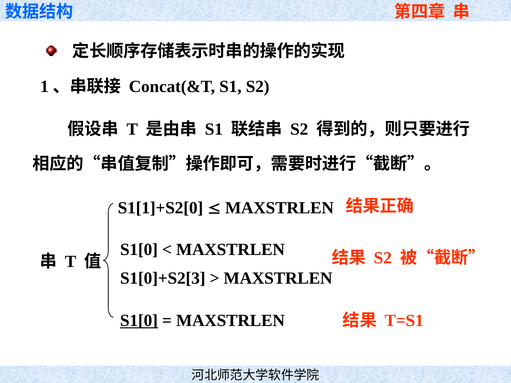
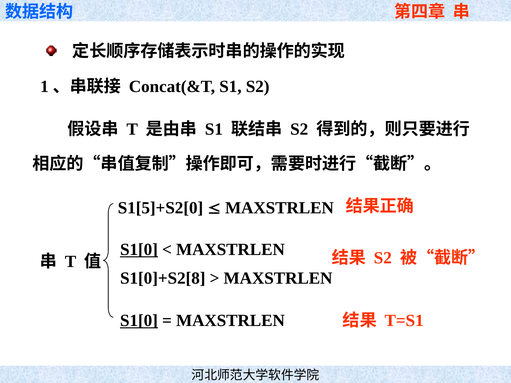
S1[1]+S2[0: S1[1]+S2[0 -> S1[5]+S2[0
S1[0 at (139, 250) underline: none -> present
S1[0]+S2[3: S1[0]+S2[3 -> S1[0]+S2[8
